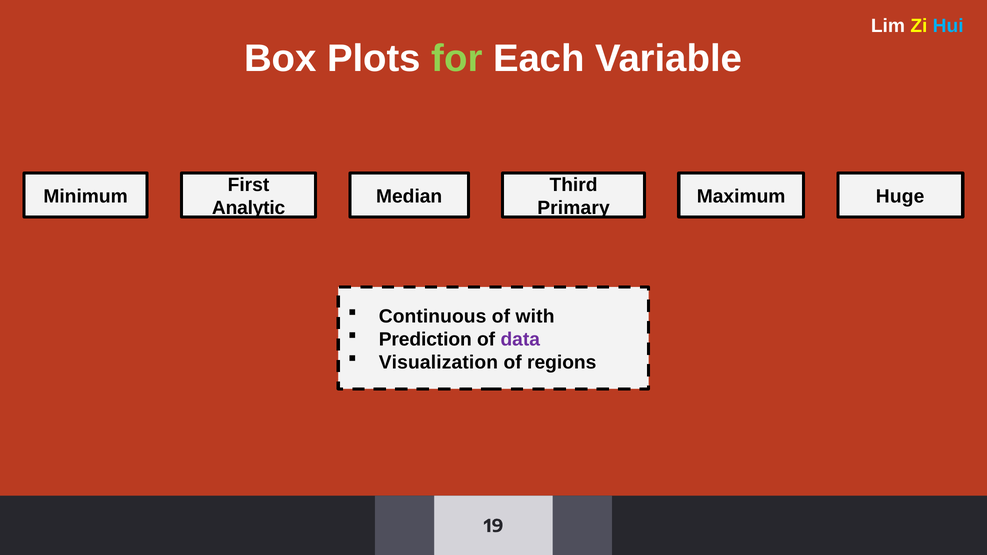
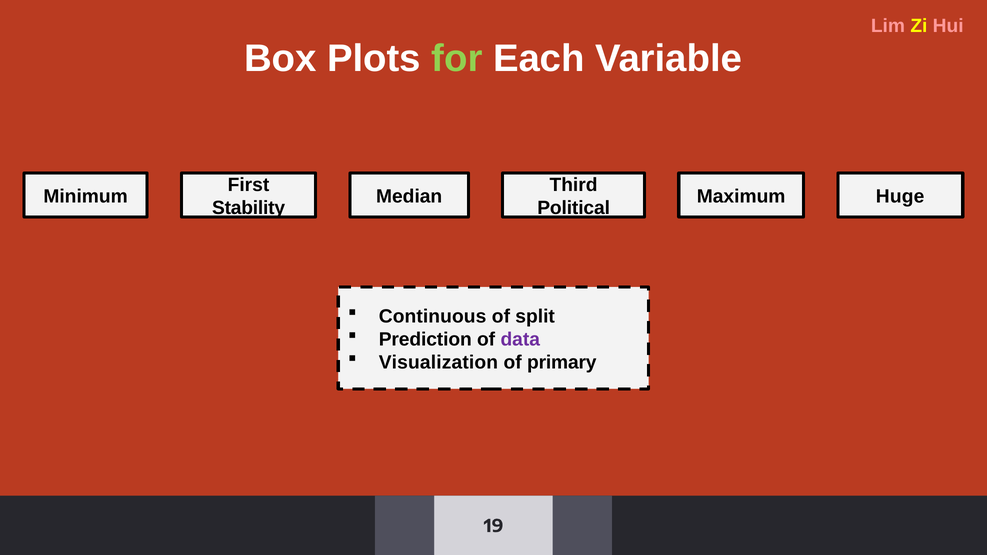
Lim colour: white -> pink
Hui colour: light blue -> pink
Analytic: Analytic -> Stability
Primary: Primary -> Political
with: with -> split
regions: regions -> primary
